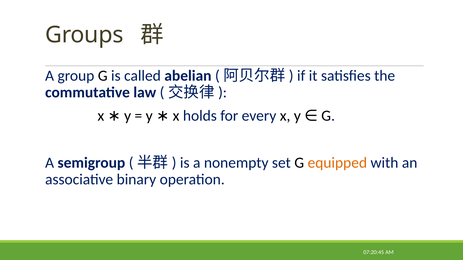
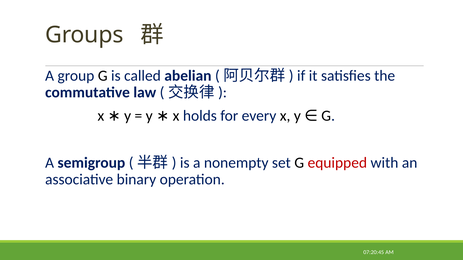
equipped colour: orange -> red
